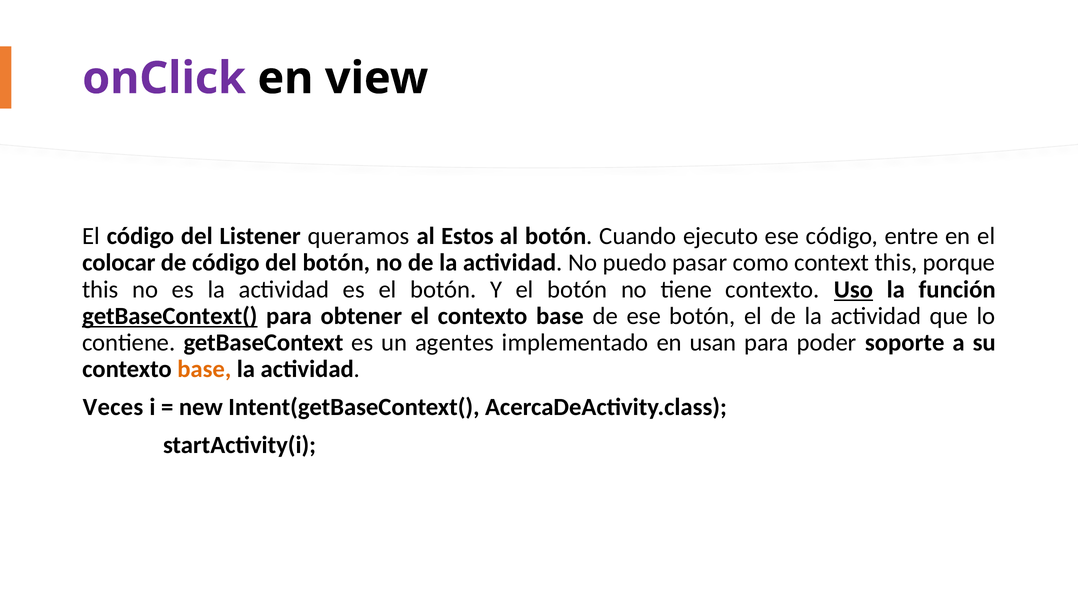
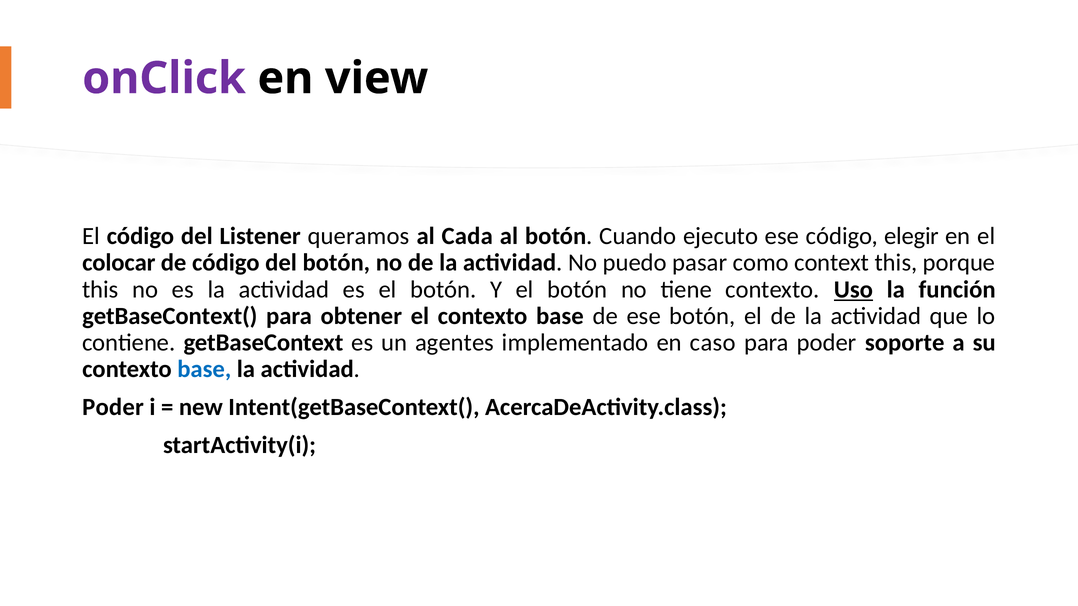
Estos: Estos -> Cada
entre: entre -> elegir
getBaseContext( underline: present -> none
usan: usan -> caso
base at (204, 370) colour: orange -> blue
Veces at (113, 407): Veces -> Poder
